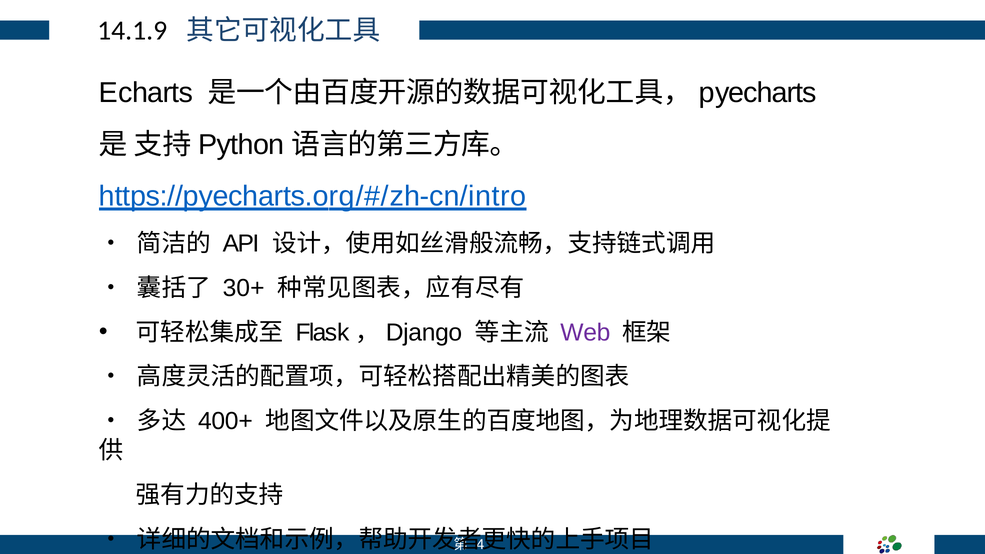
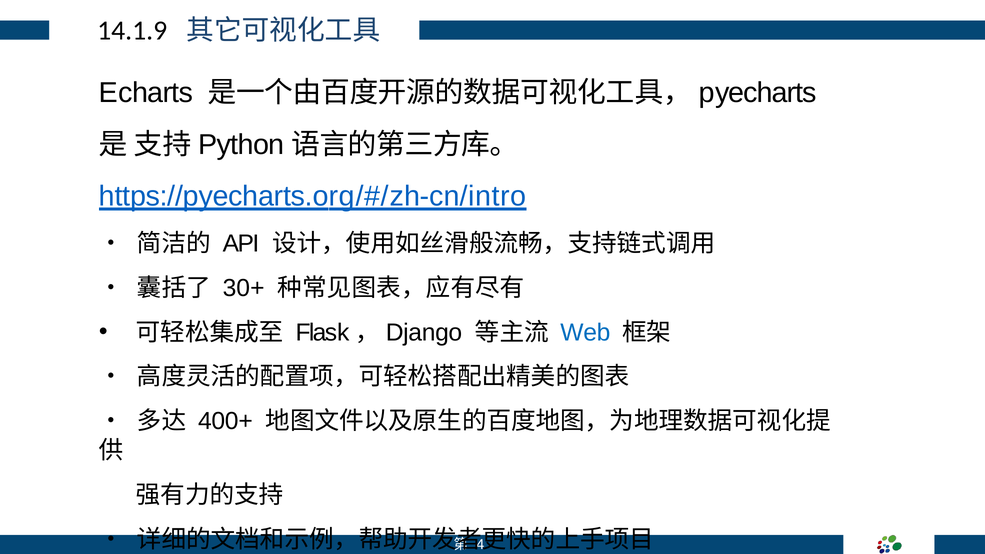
Web colour: purple -> blue
